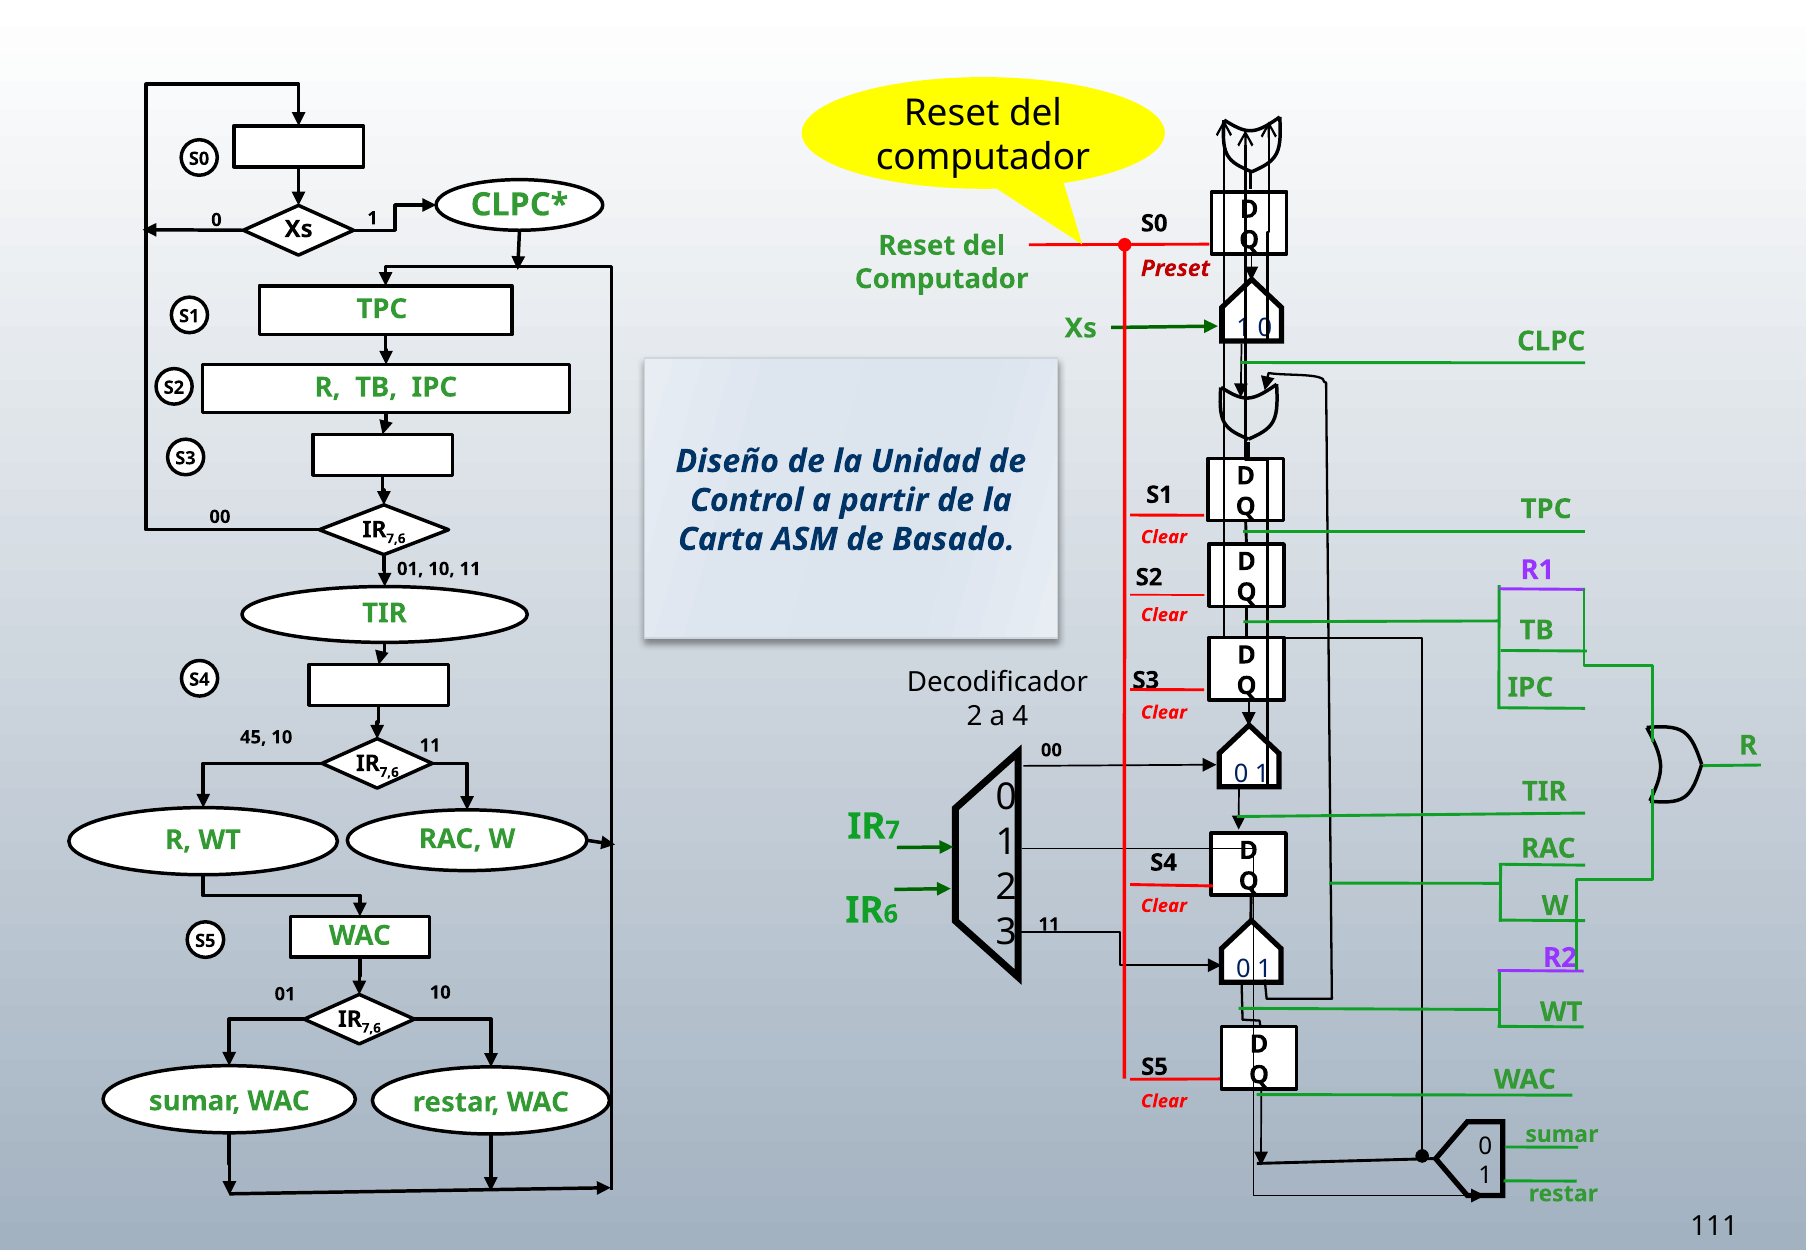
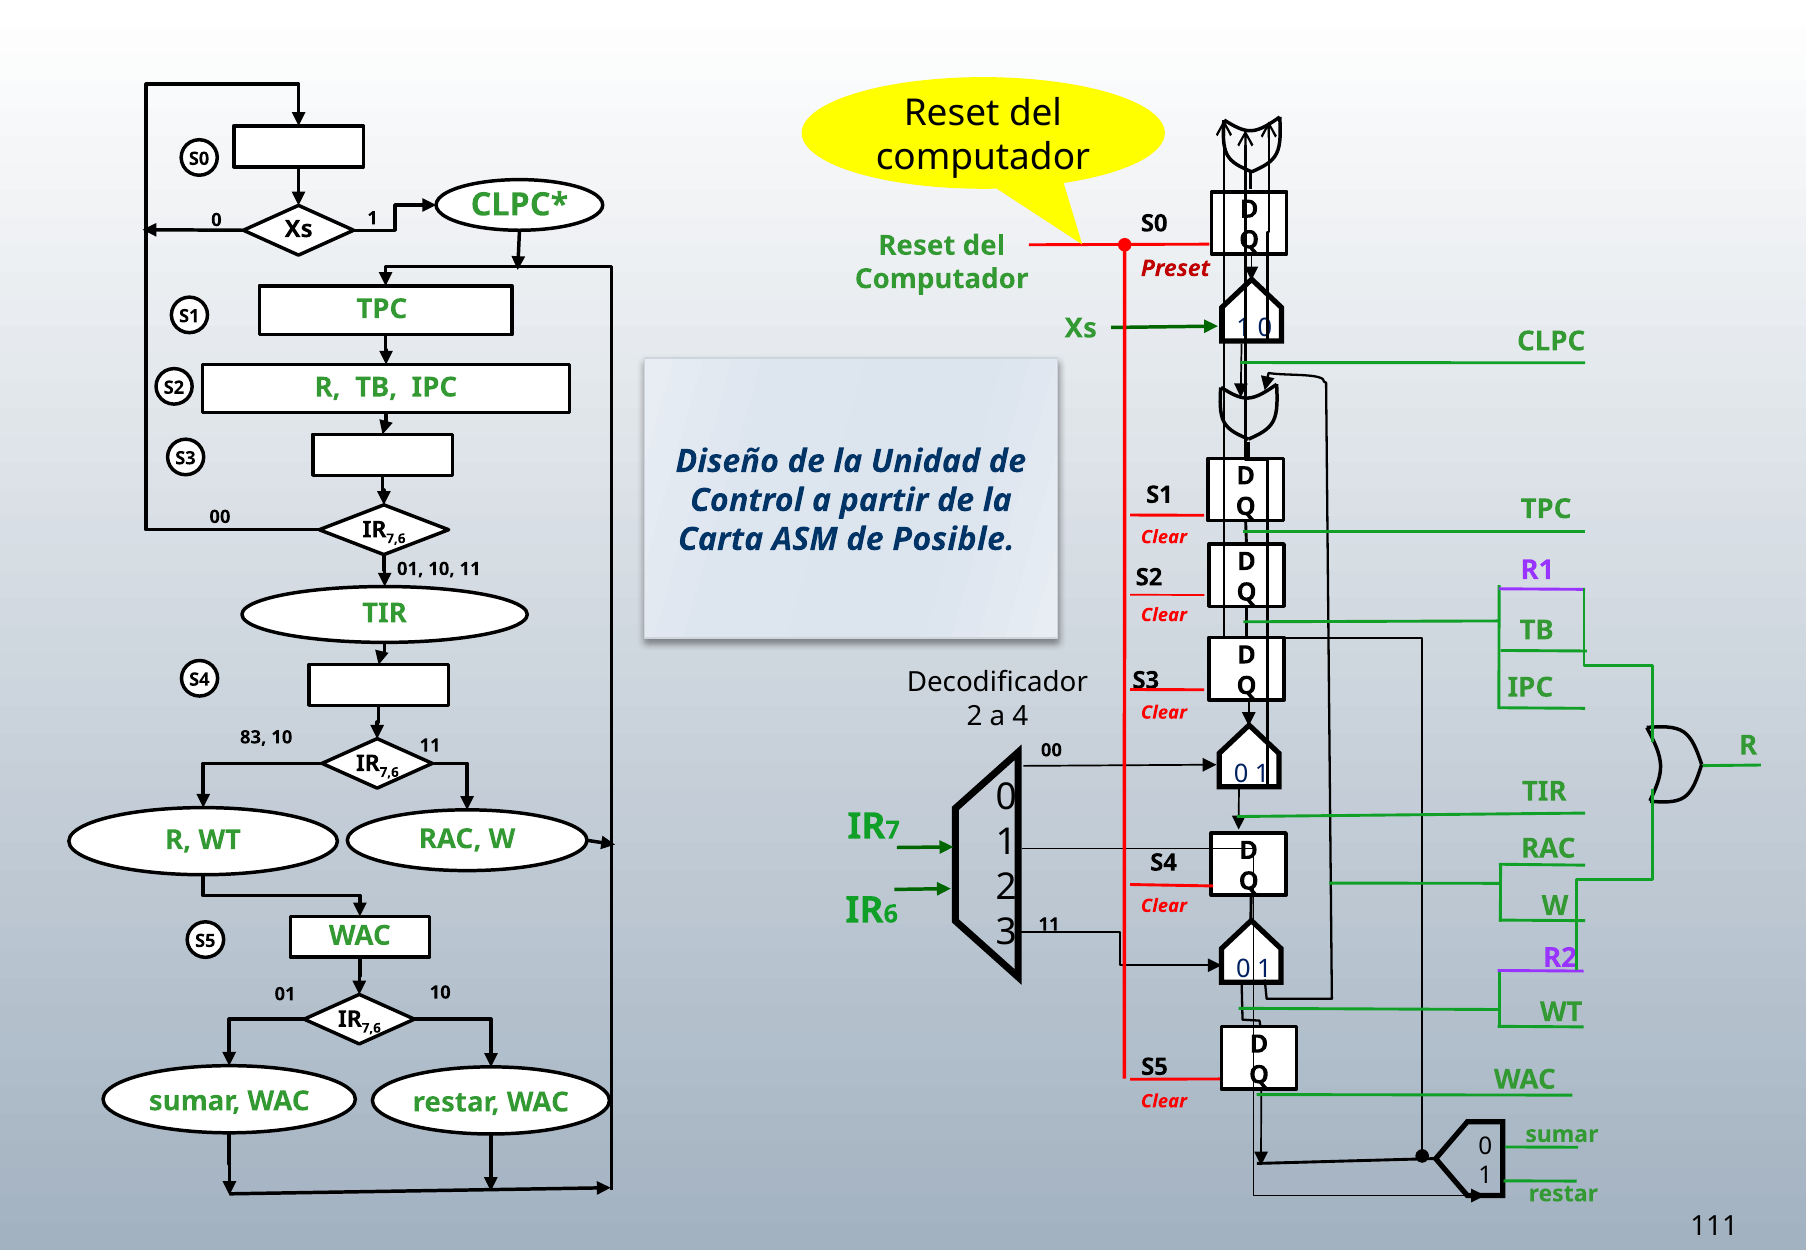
Basado: Basado -> Posible
45: 45 -> 83
